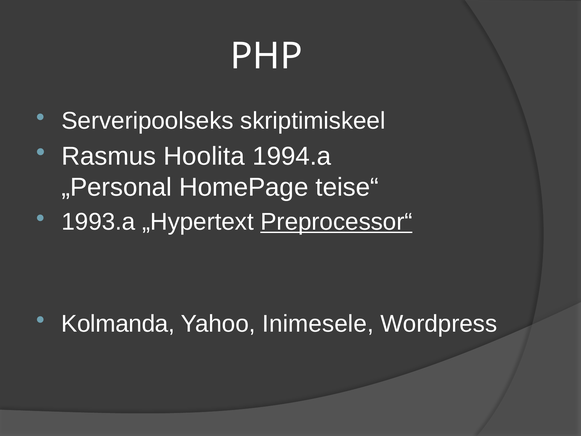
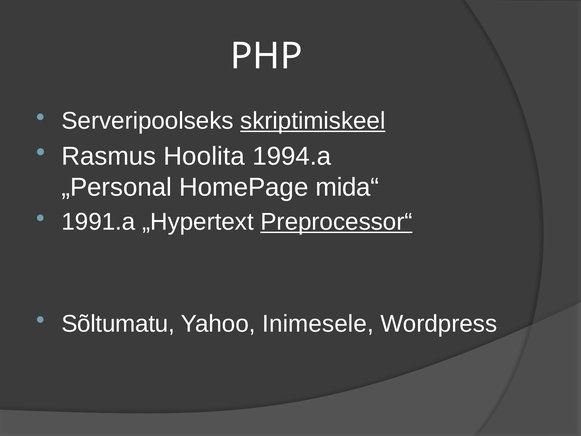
skriptimiskeel underline: none -> present
teise“: teise“ -> mida“
1993.a: 1993.a -> 1991.a
Kolmanda: Kolmanda -> Sõltumatu
